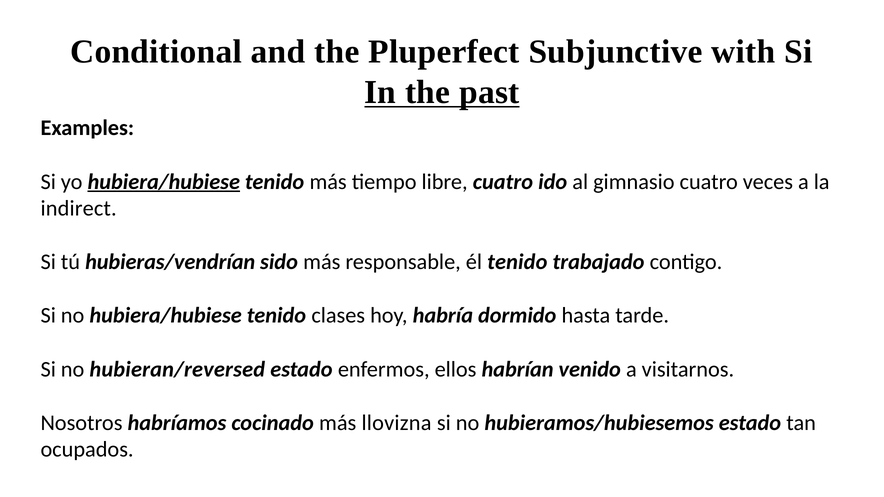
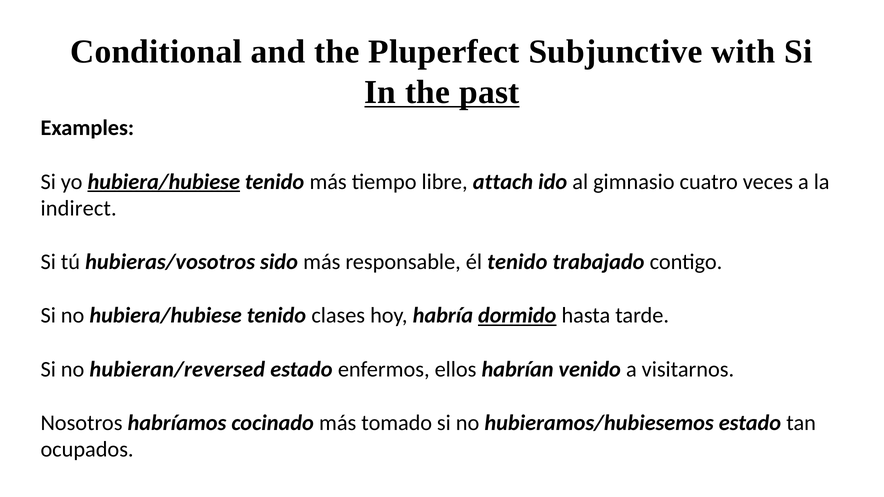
libre cuatro: cuatro -> attach
hubieras/vendrían: hubieras/vendrían -> hubieras/vosotros
dormido underline: none -> present
llovizna: llovizna -> tomado
